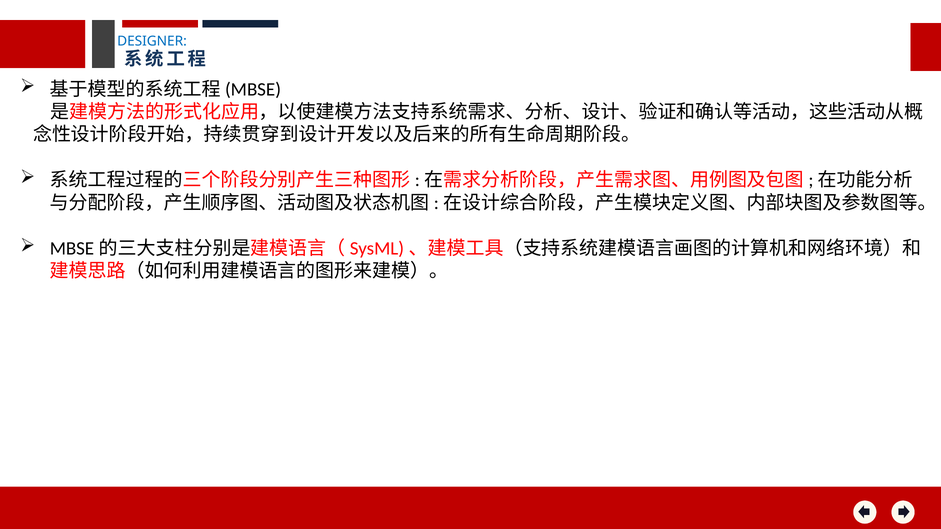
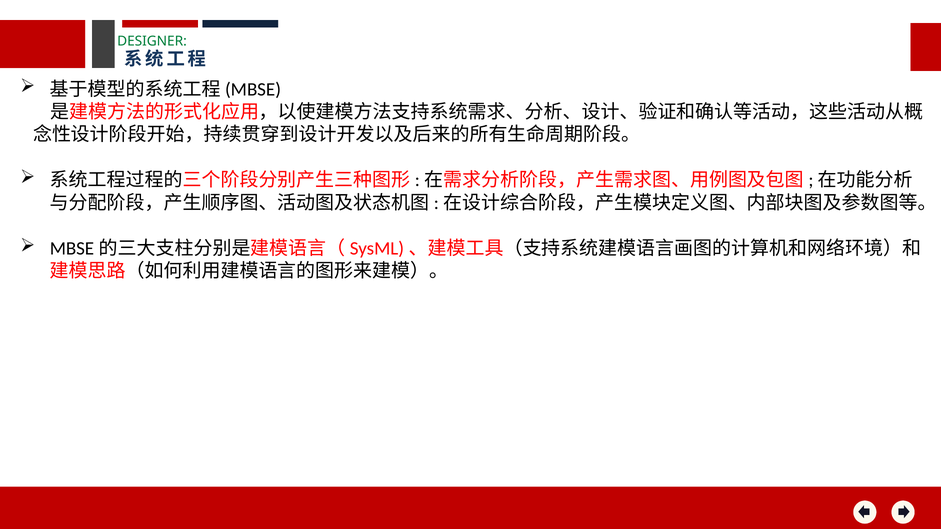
DESIGNER colour: blue -> green
